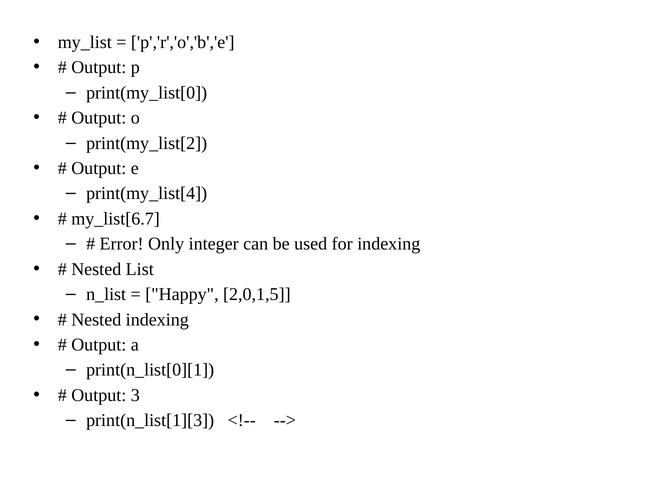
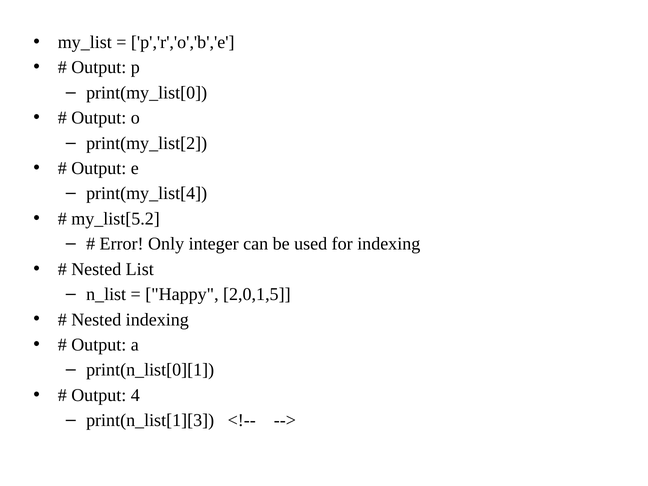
my_list[6.7: my_list[6.7 -> my_list[5.2
3: 3 -> 4
